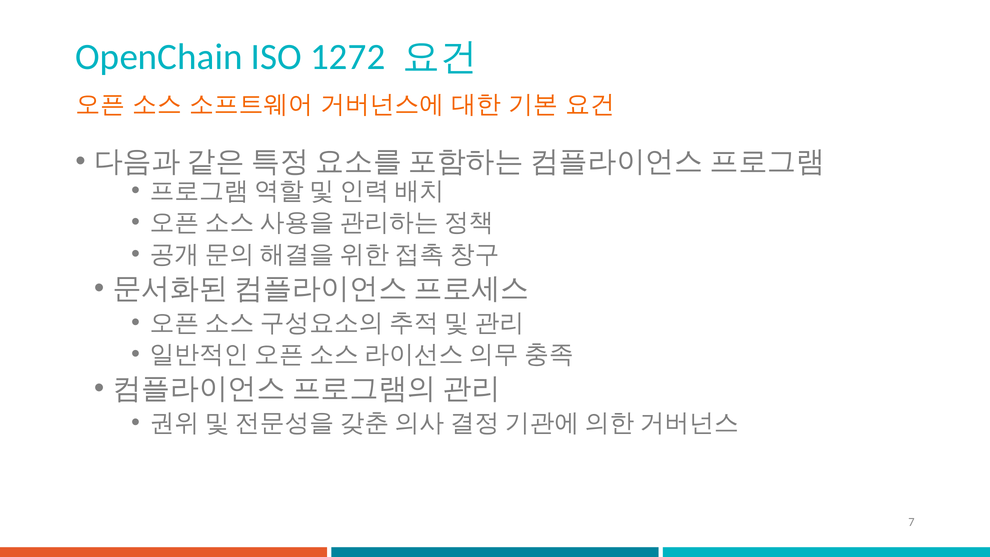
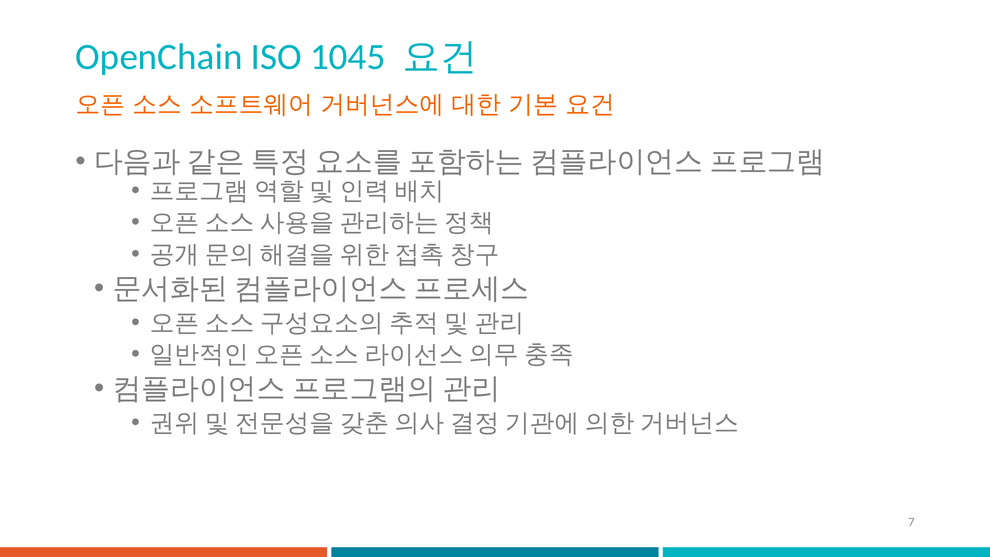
1272: 1272 -> 1045
